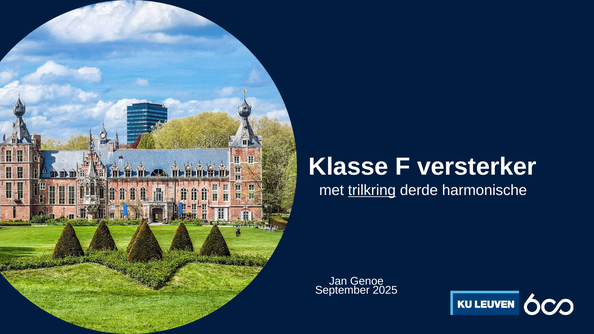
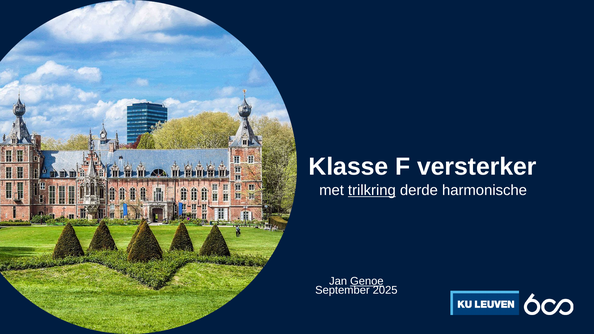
Genoe underline: none -> present
